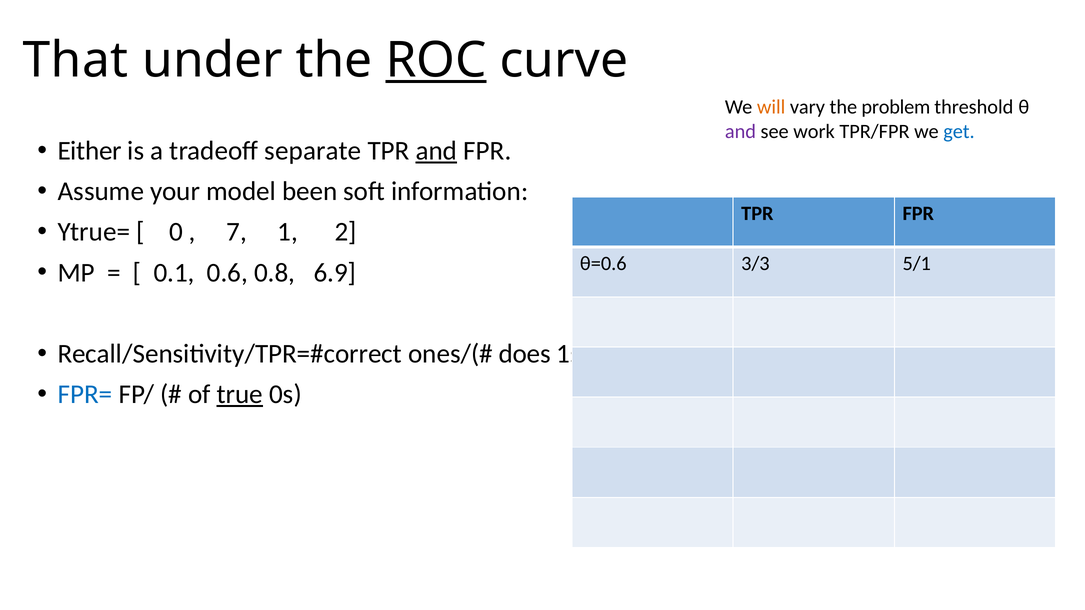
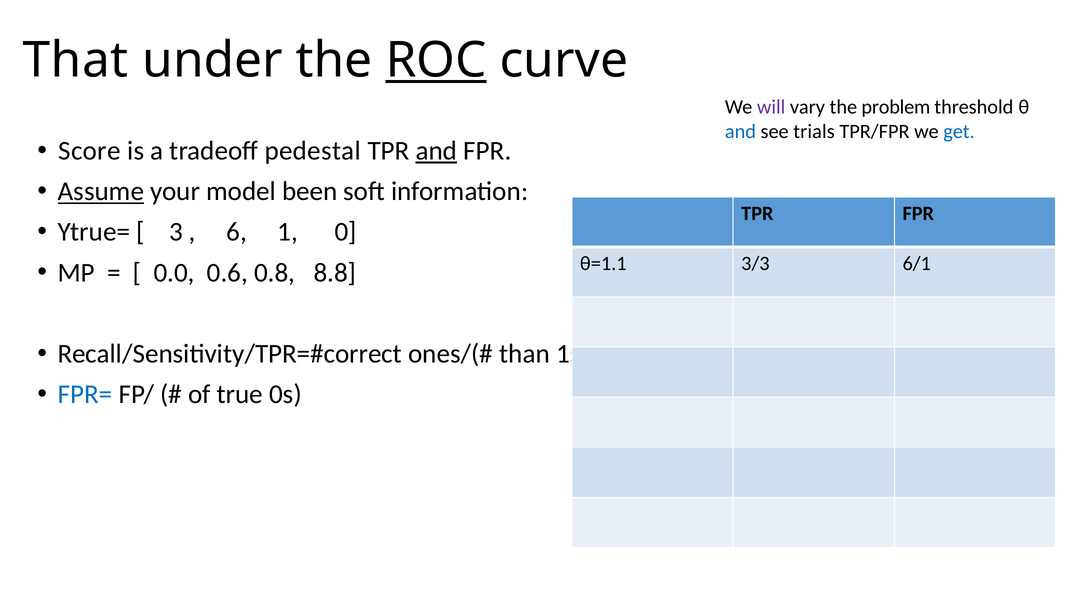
will colour: orange -> purple
and at (740, 131) colour: purple -> blue
work: work -> trials
Either: Either -> Score
separate: separate -> pedestal
Assume underline: none -> present
0: 0 -> 3
7: 7 -> 6
2: 2 -> 0
θ=0.6: θ=0.6 -> θ=1.1
5/1: 5/1 -> 6/1
0.1: 0.1 -> 0.0
6.9: 6.9 -> 8.8
does: does -> than
true underline: present -> none
